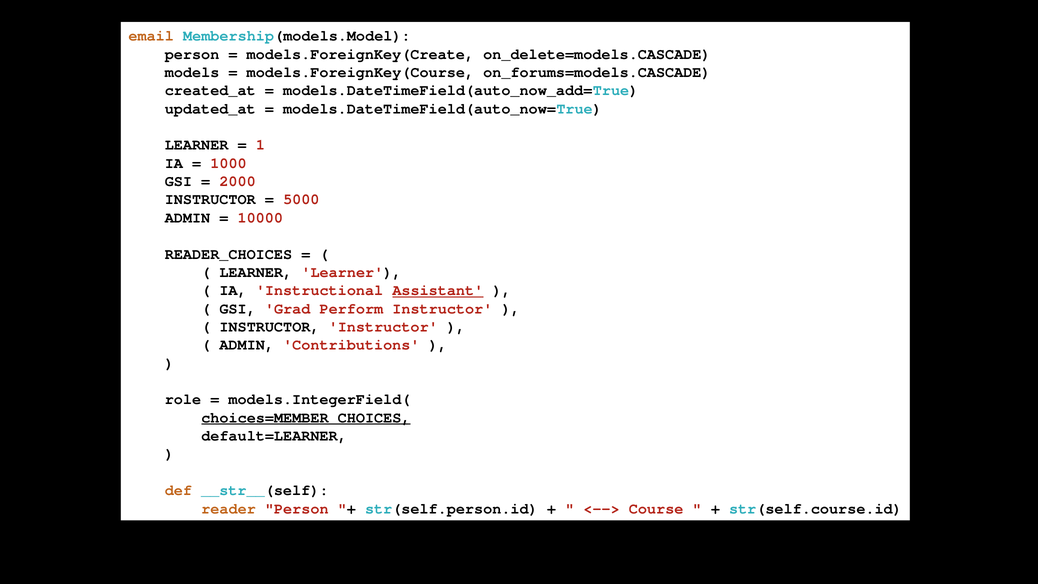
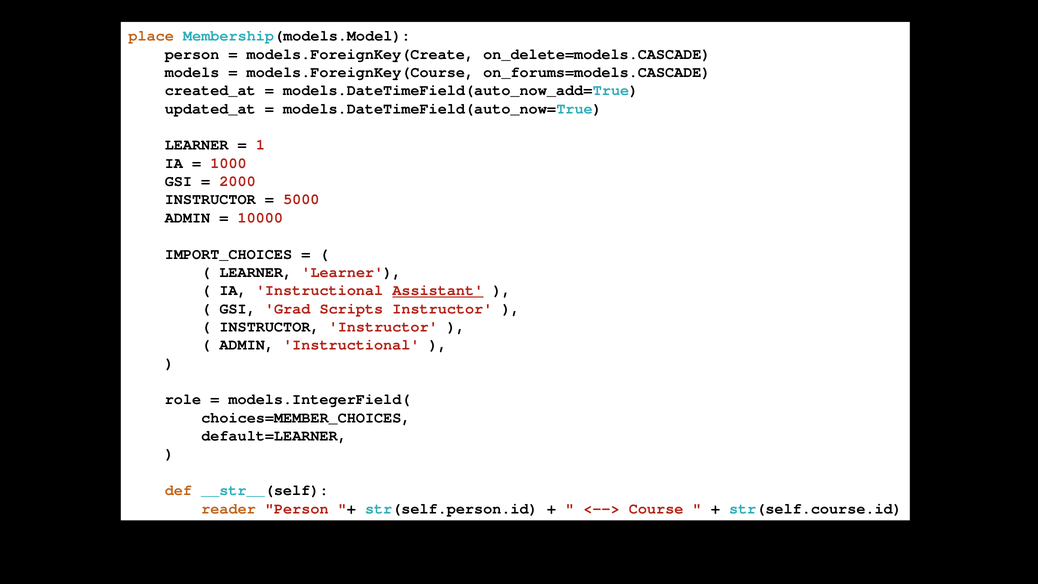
email: email -> place
READER_CHOICES: READER_CHOICES -> IMPORT_CHOICES
Perform: Perform -> Scripts
ADMIN Contributions: Contributions -> Instructional
choices=MEMBER_CHOICES underline: present -> none
